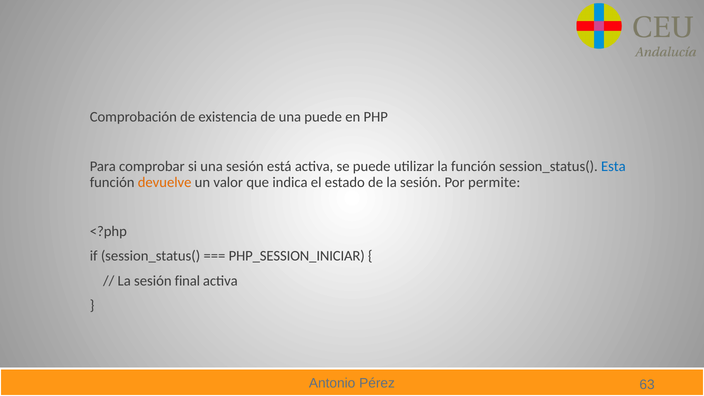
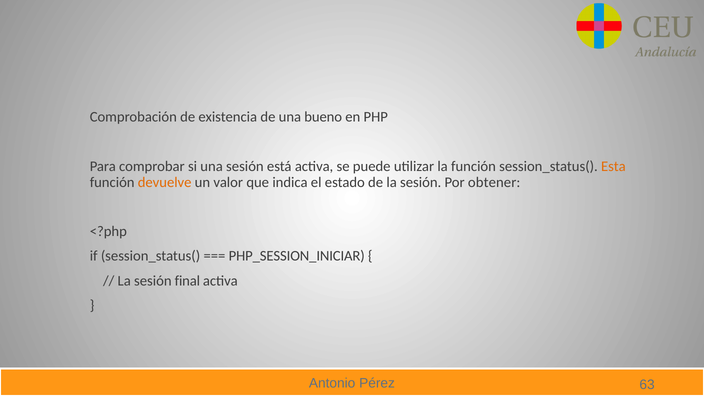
una puede: puede -> bueno
Esta colour: blue -> orange
permite: permite -> obtener
